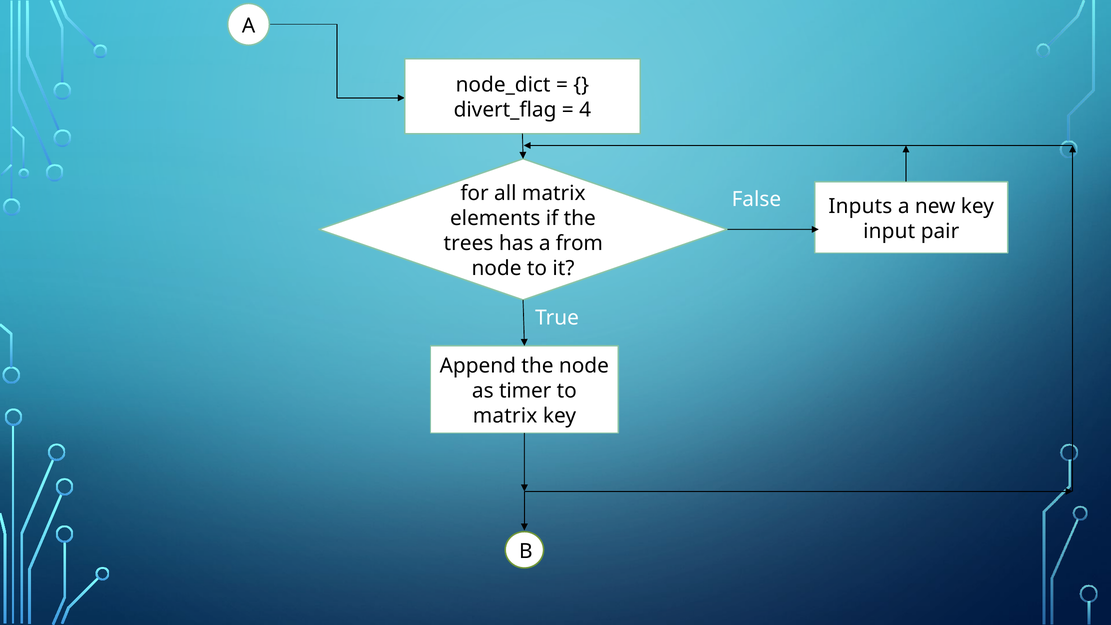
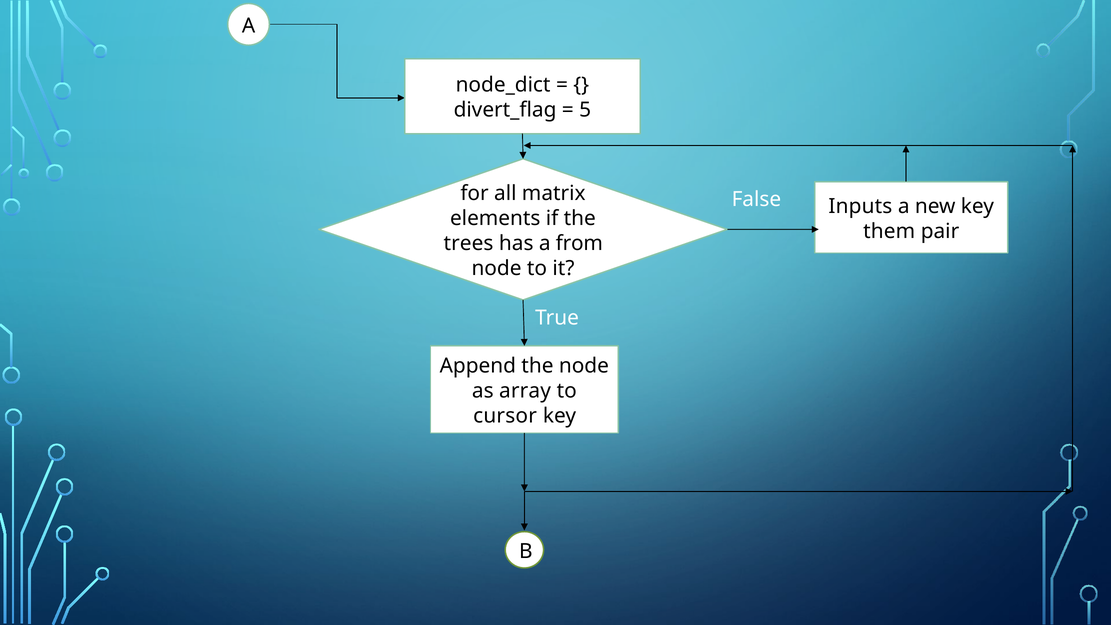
4: 4 -> 5
input: input -> them
timer: timer -> array
matrix at (505, 416): matrix -> cursor
